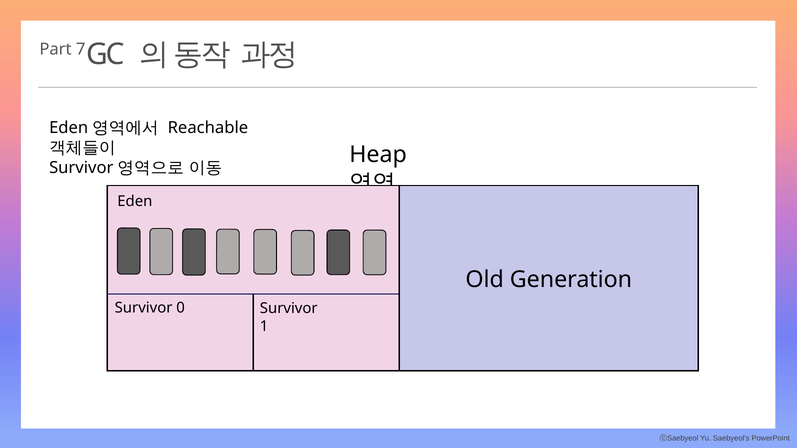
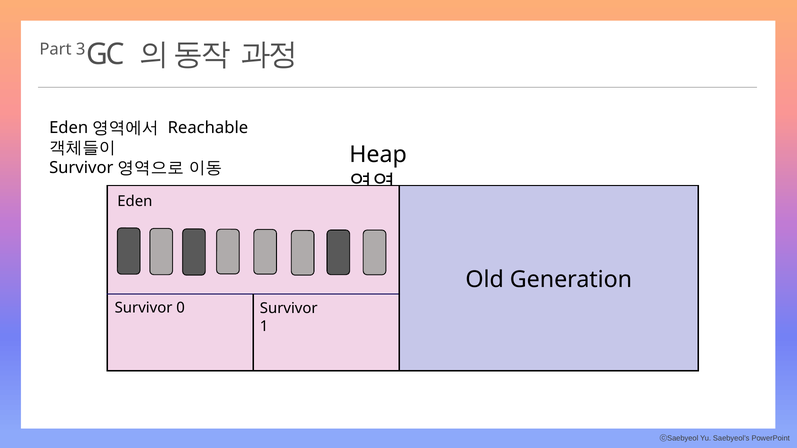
Part 7: 7 -> 3
